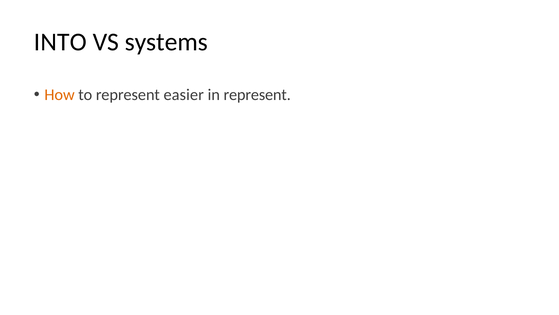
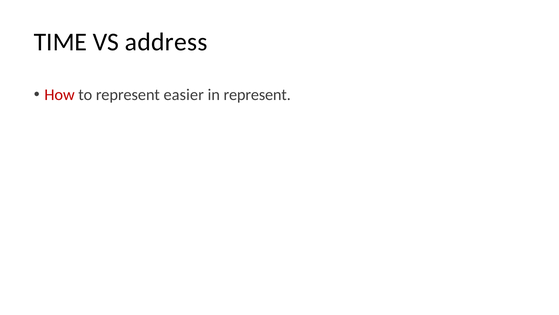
INTO: INTO -> TIME
systems: systems -> address
How colour: orange -> red
